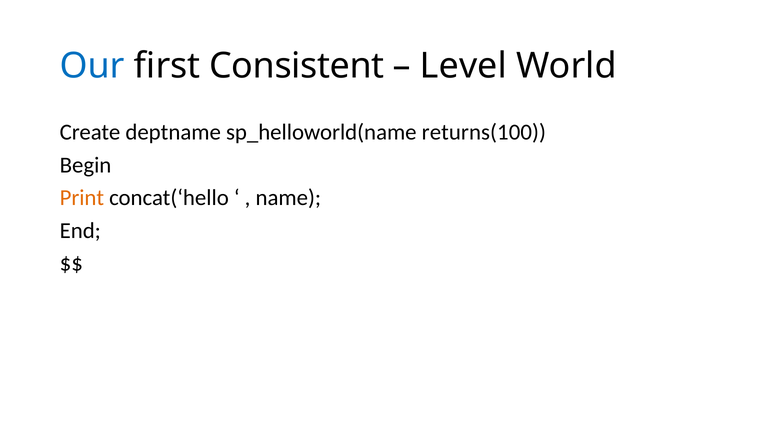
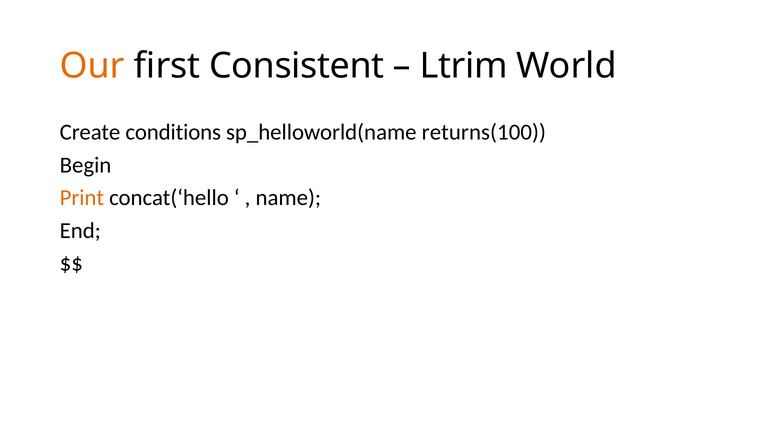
Our colour: blue -> orange
Level: Level -> Ltrim
deptname: deptname -> conditions
